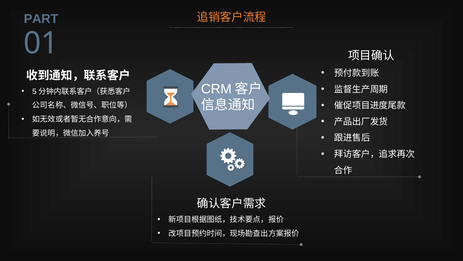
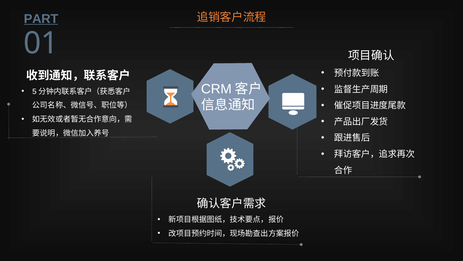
PART underline: none -> present
